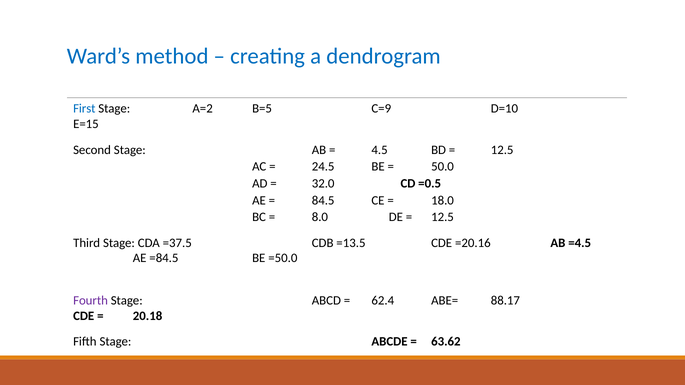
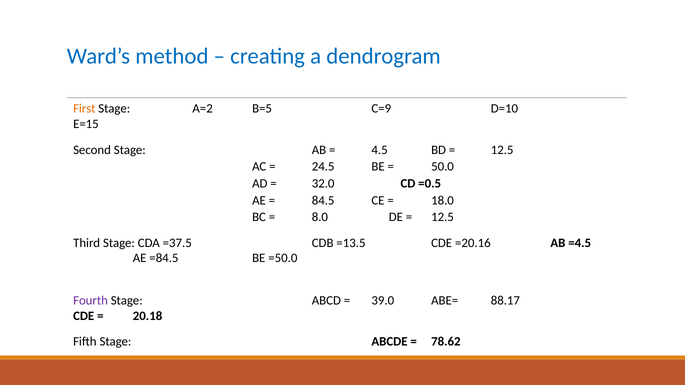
First colour: blue -> orange
62.4: 62.4 -> 39.0
63.62: 63.62 -> 78.62
